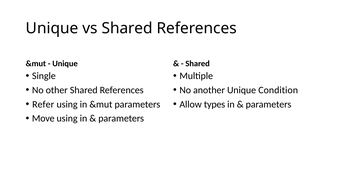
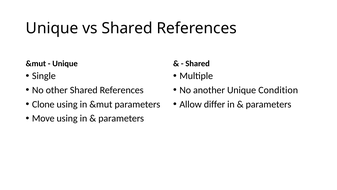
Refer: Refer -> Clone
types: types -> differ
